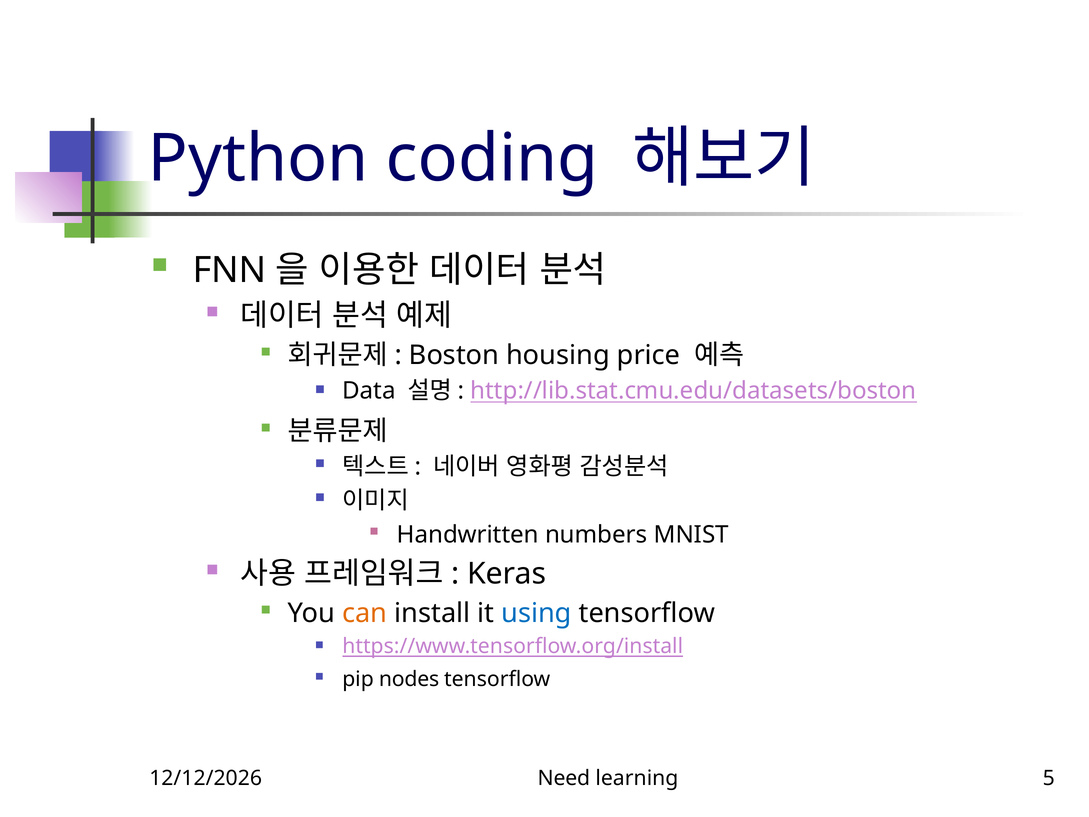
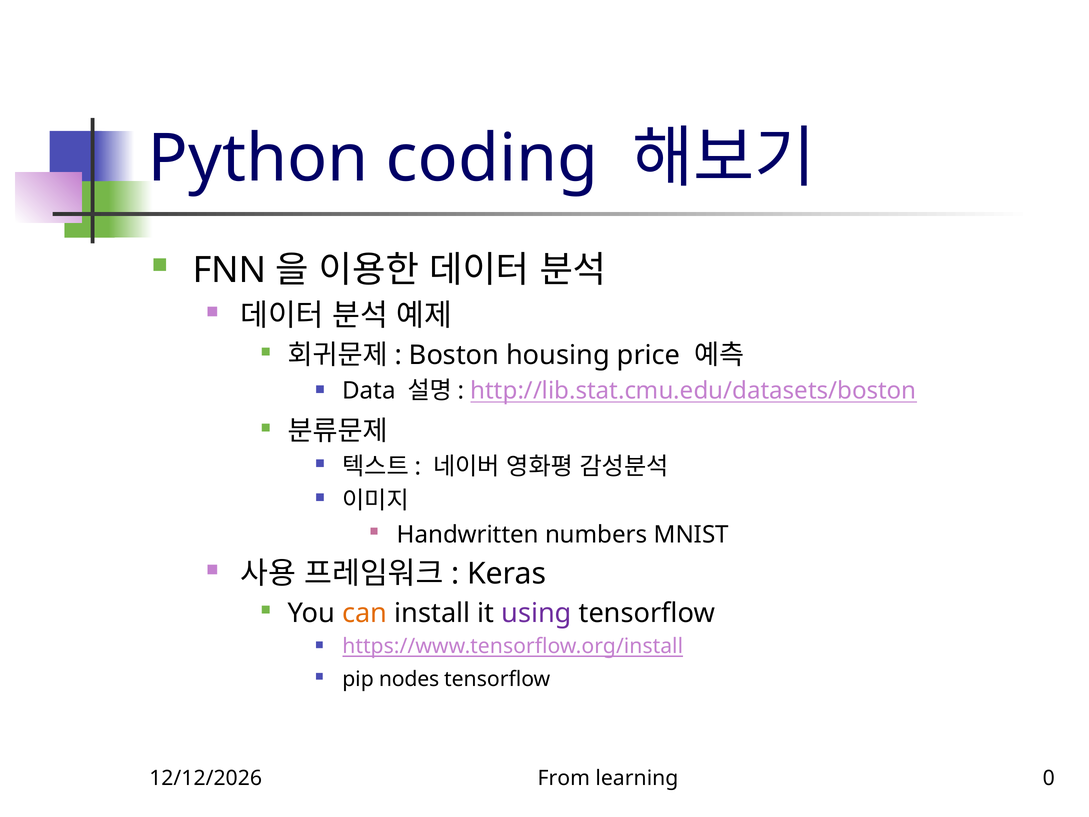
using colour: blue -> purple
Need: Need -> From
5: 5 -> 0
